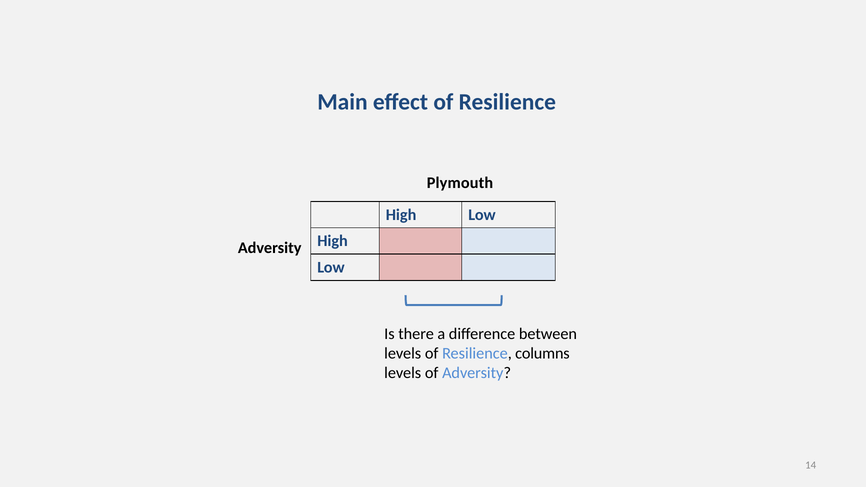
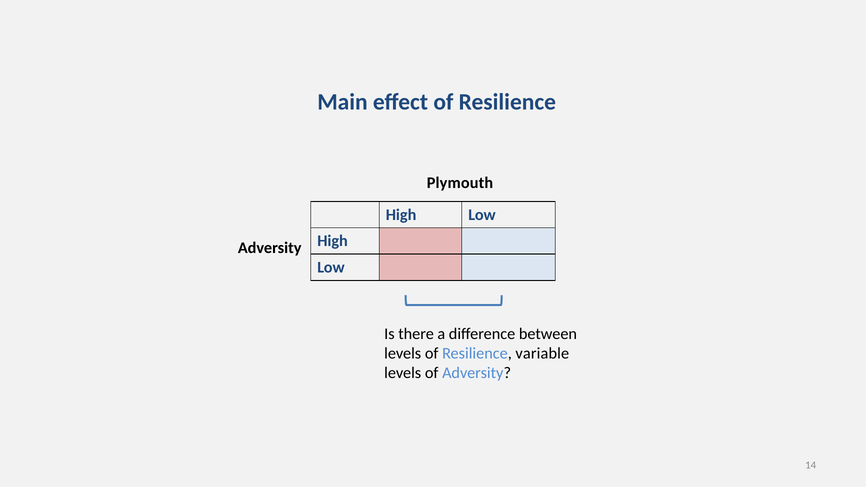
columns: columns -> variable
